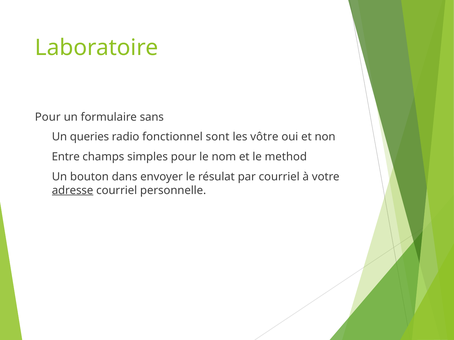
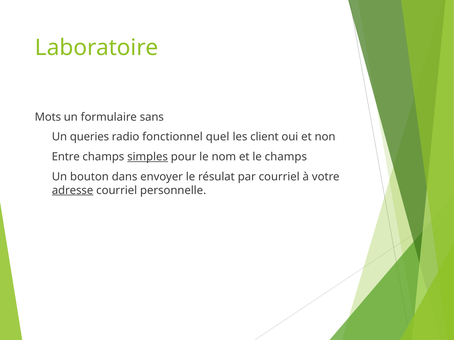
Pour at (48, 117): Pour -> Mots
sont: sont -> quel
vôtre: vôtre -> client
simples underline: none -> present
le method: method -> champs
